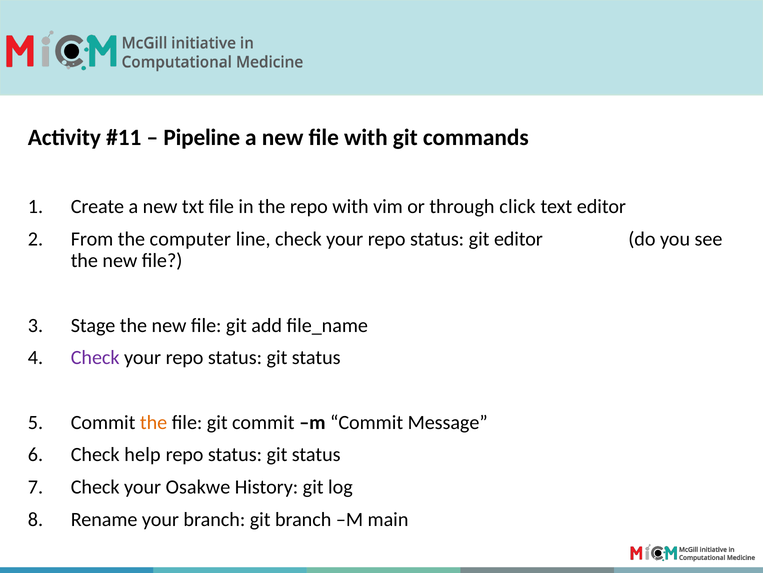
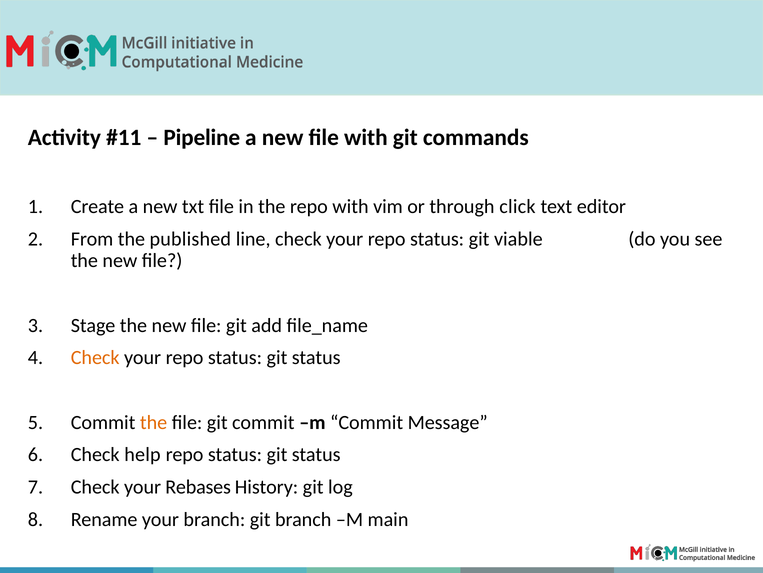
computer: computer -> published
git editor: editor -> viable
Check at (95, 357) colour: purple -> orange
Osakwe: Osakwe -> Rebases
